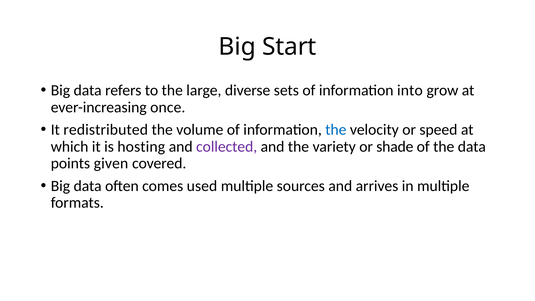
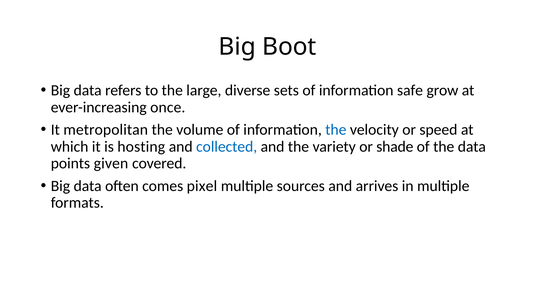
Start: Start -> Boot
into: into -> safe
redistributed: redistributed -> metropolitan
collected colour: purple -> blue
used: used -> pixel
